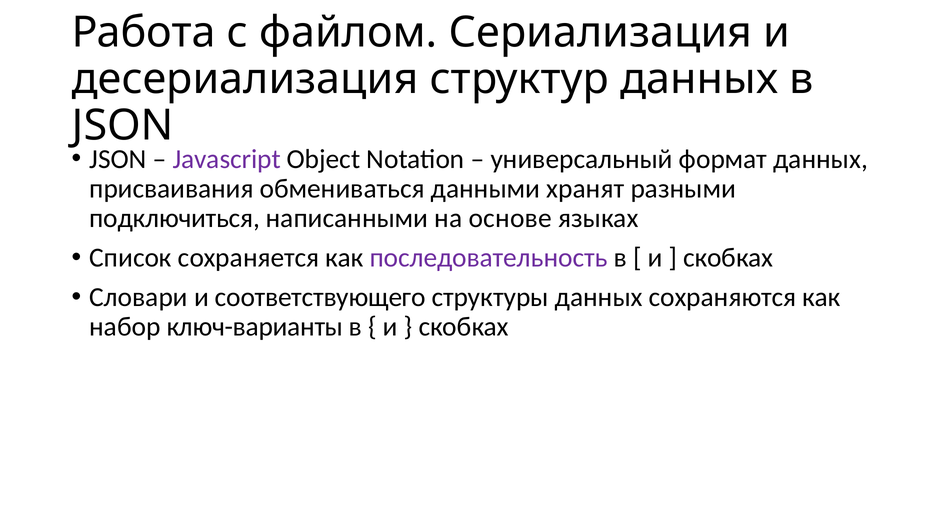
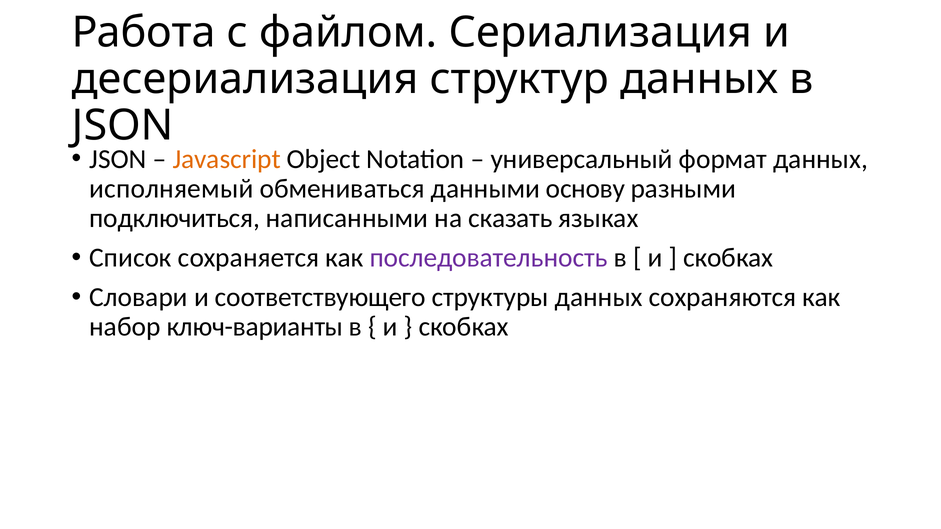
Javascript colour: purple -> orange
присваивания: присваивания -> исполняемый
хранят: хранят -> основу
основе: основе -> сказать
